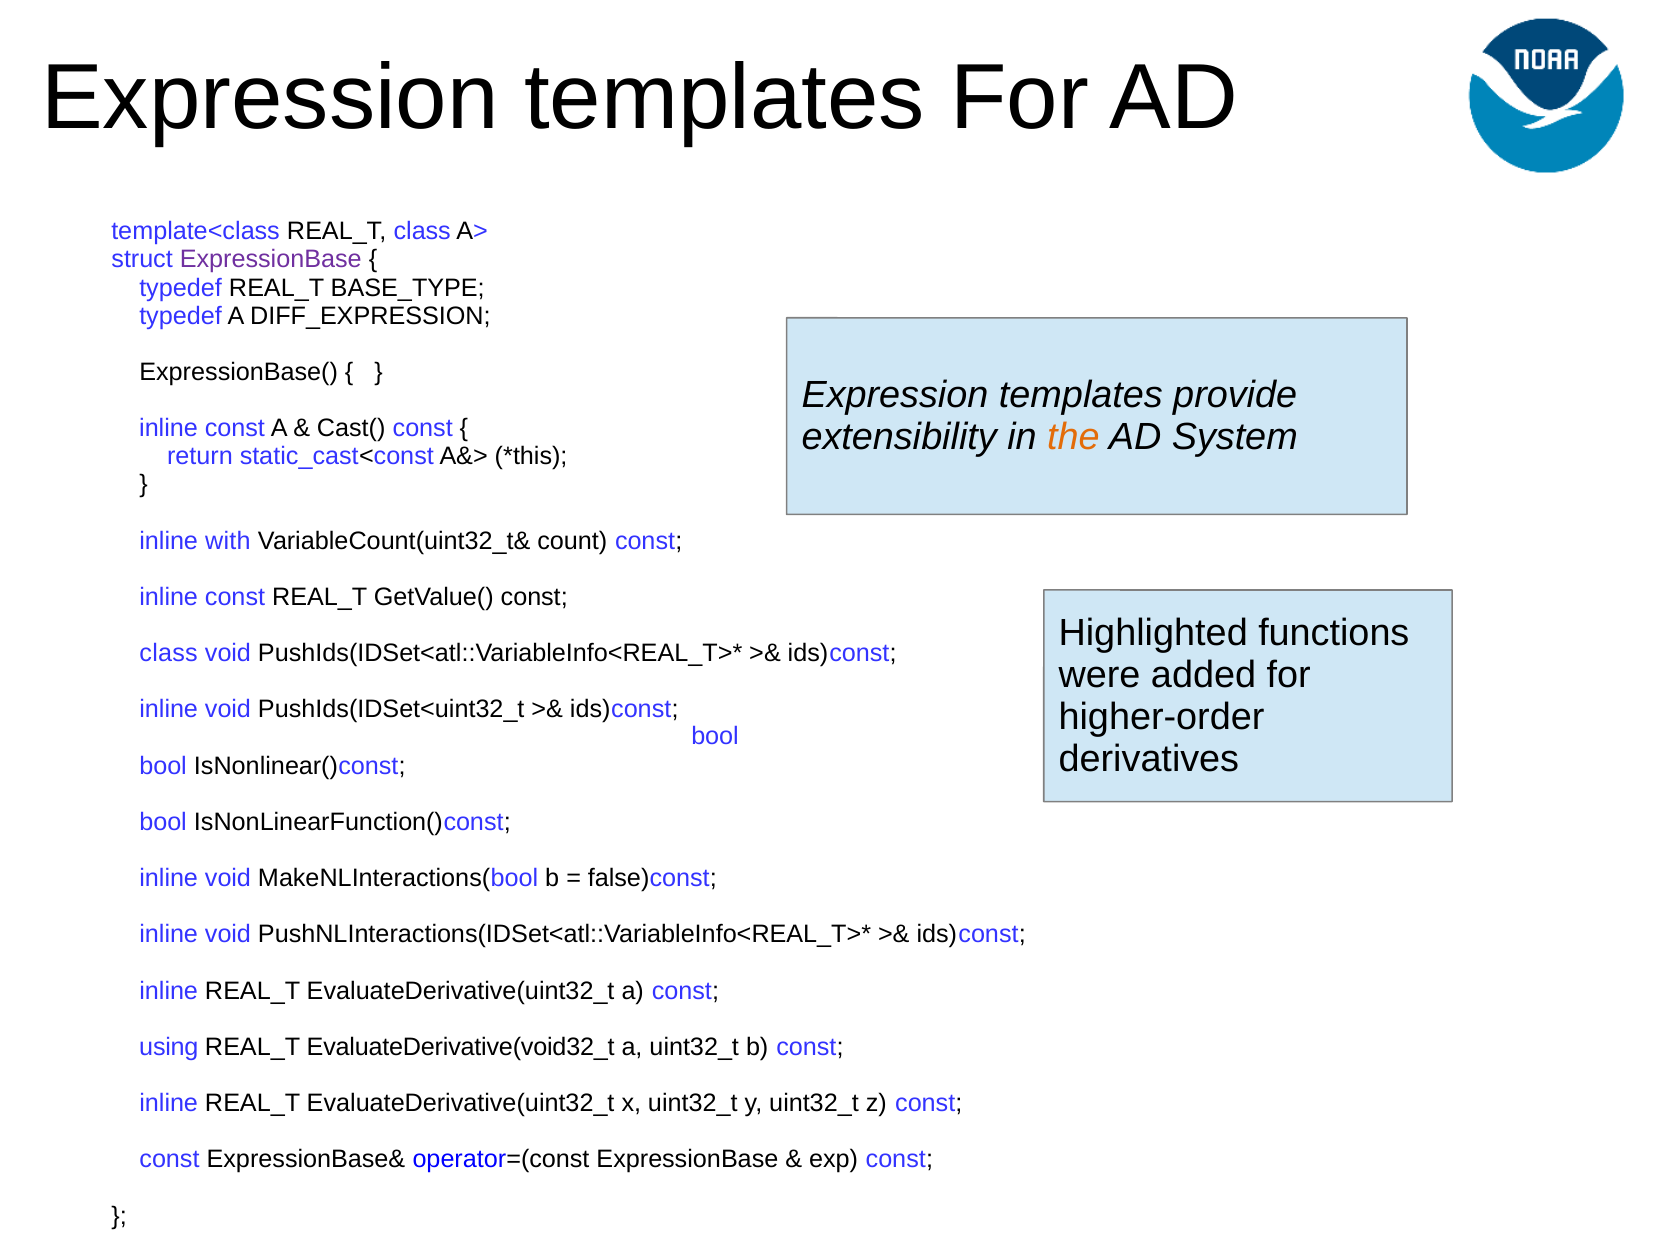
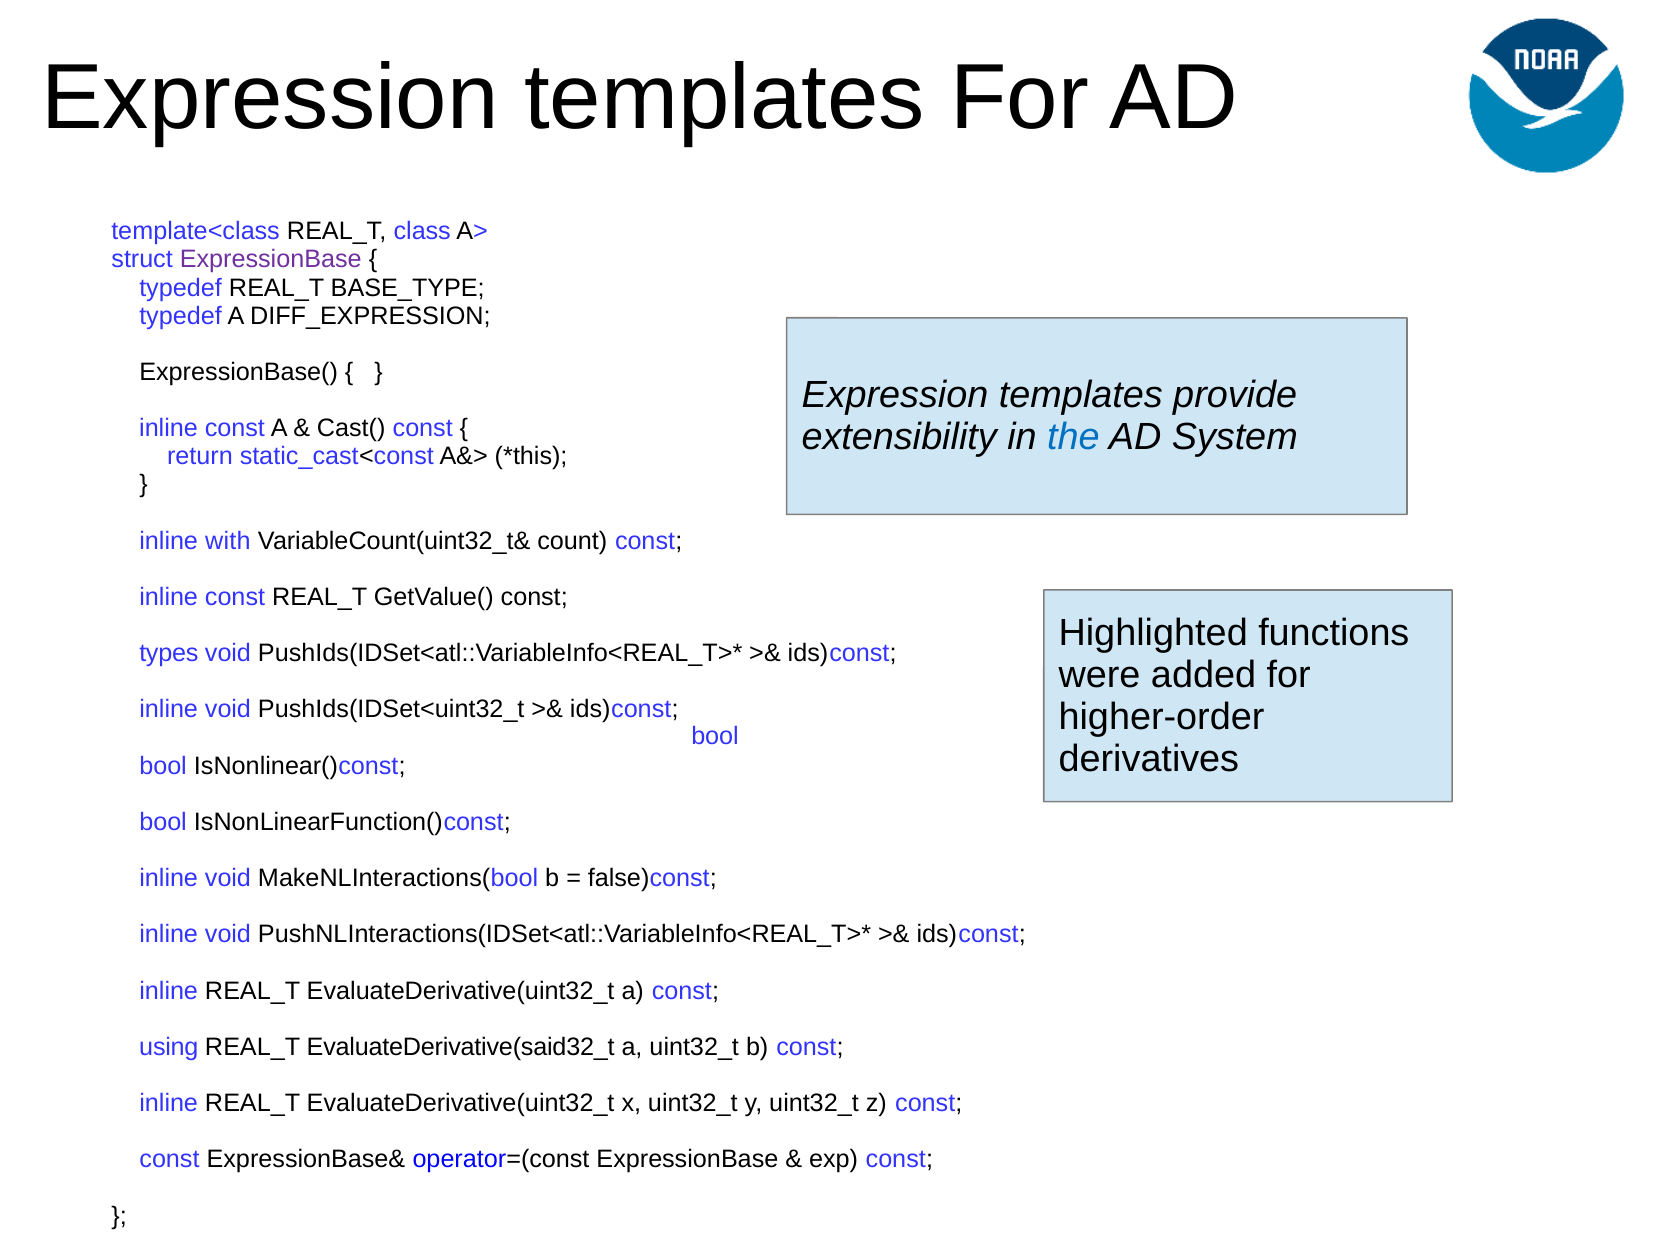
the colour: orange -> blue
class at (169, 653): class -> types
EvaluateDerivative(void32_t: EvaluateDerivative(void32_t -> EvaluateDerivative(said32_t
